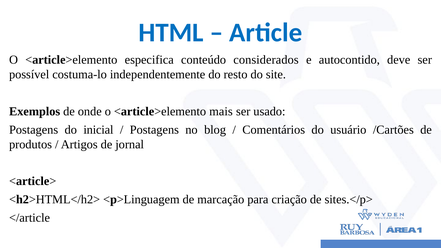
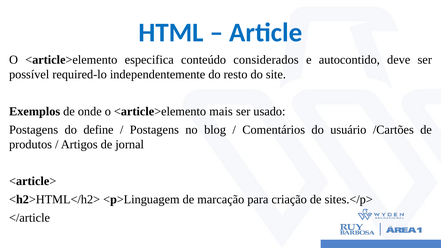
costuma-lo: costuma-lo -> required-lo
inicial: inicial -> define
